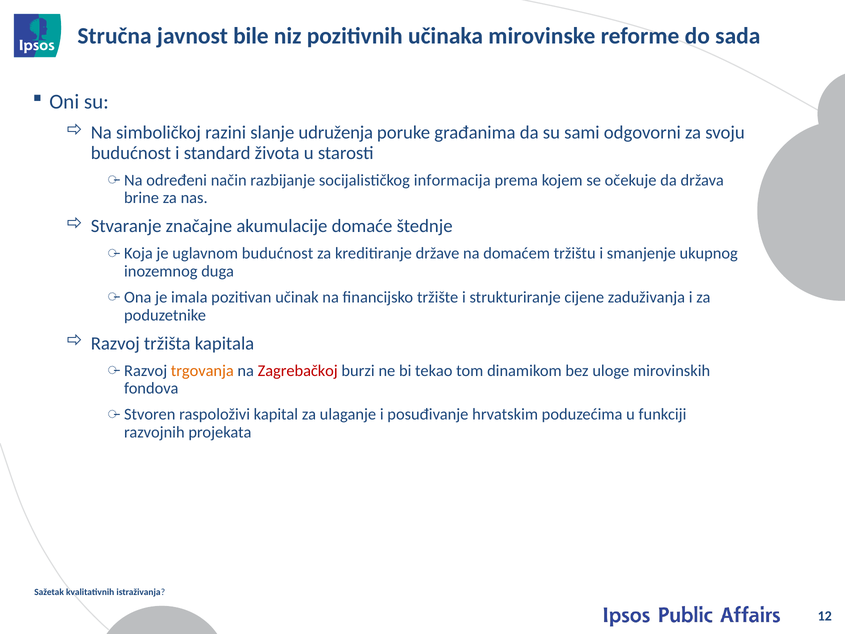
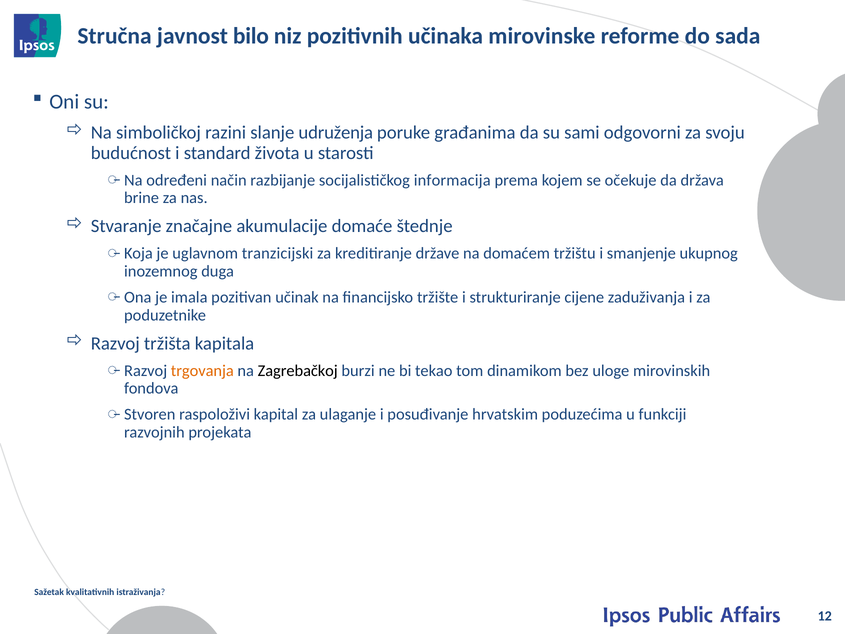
bile: bile -> bilo
uglavnom budućnost: budućnost -> tranzicijski
Zagrebačkoj colour: red -> black
